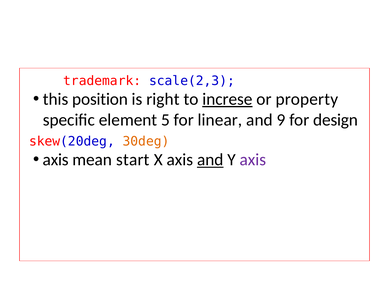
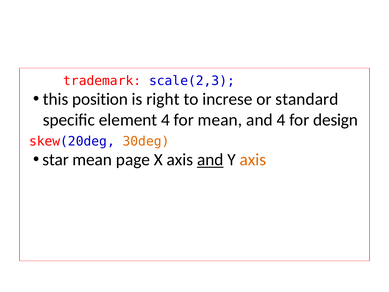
increse underline: present -> none
property: property -> standard
element 5: 5 -> 4
for linear: linear -> mean
and 9: 9 -> 4
axis at (56, 160): axis -> star
start: start -> page
axis at (253, 160) colour: purple -> orange
